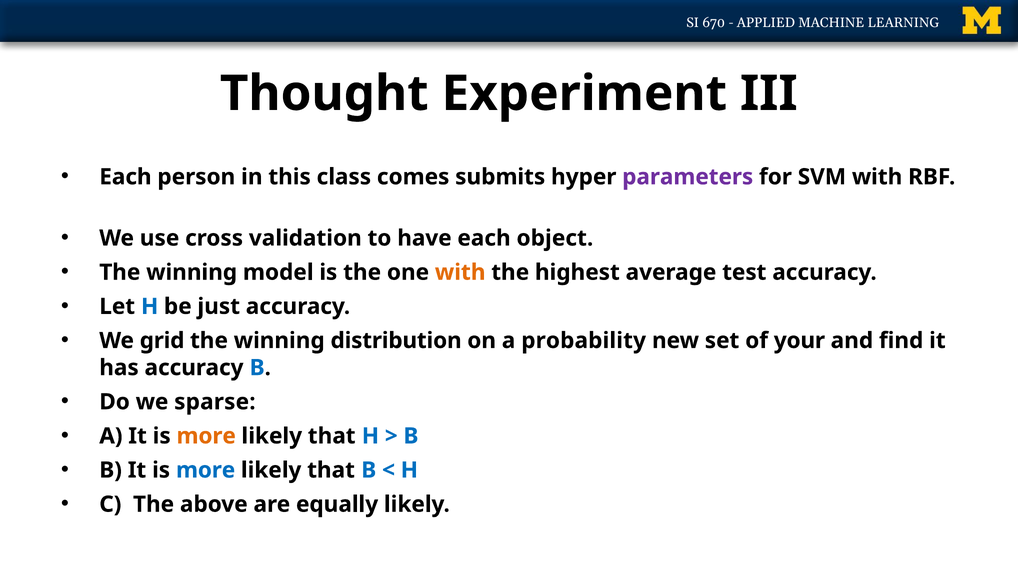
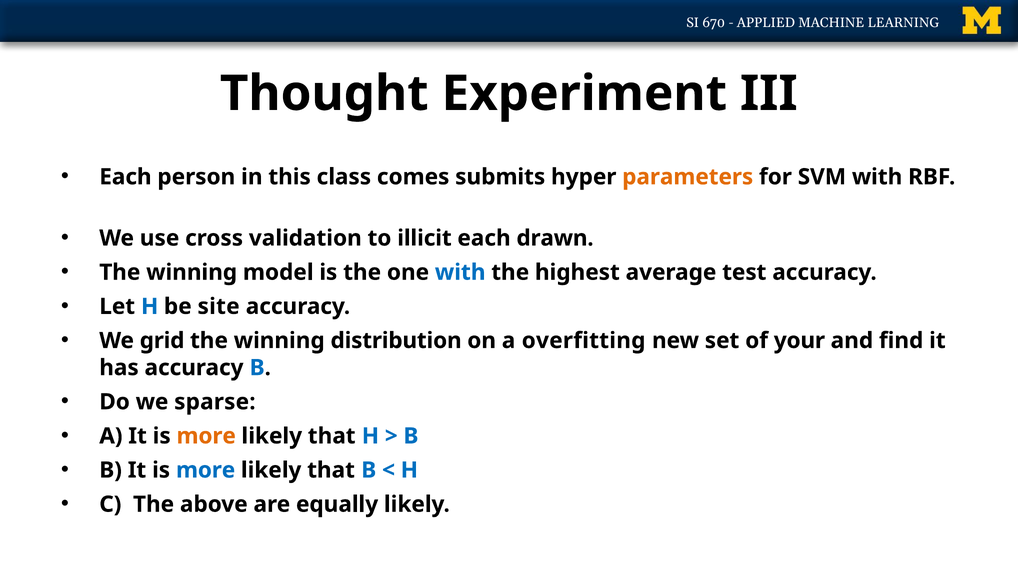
parameters colour: purple -> orange
have: have -> illicit
object: object -> drawn
with at (460, 273) colour: orange -> blue
just: just -> site
probability: probability -> overfitting
